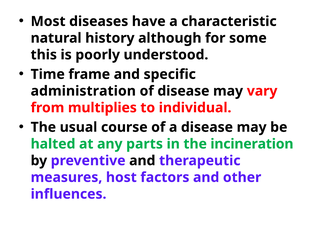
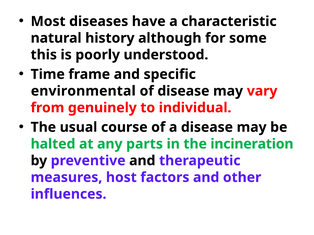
administration: administration -> environmental
multiplies: multiplies -> genuinely
